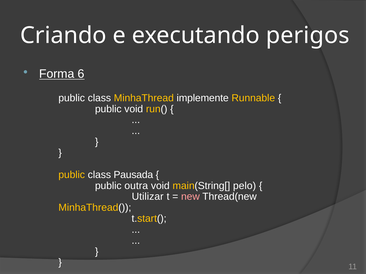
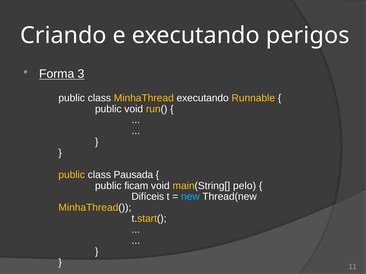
6: 6 -> 3
MinhaThread implemente: implemente -> executando
outra: outra -> ficam
Utilizar: Utilizar -> Difíceis
new colour: pink -> light blue
